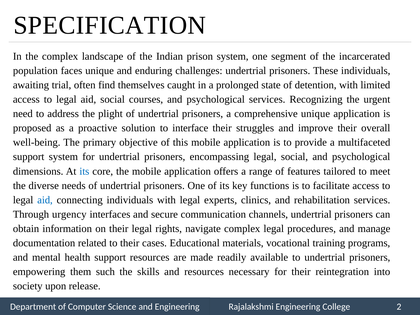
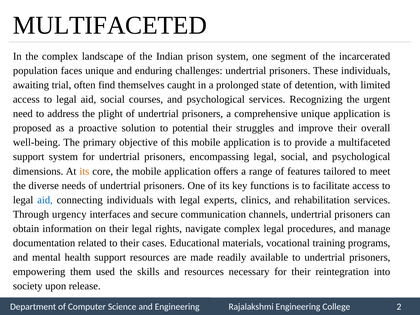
SPECIFICATION at (110, 25): SPECIFICATION -> MULTIFACETED
interface: interface -> potential
its at (84, 171) colour: blue -> orange
such: such -> used
